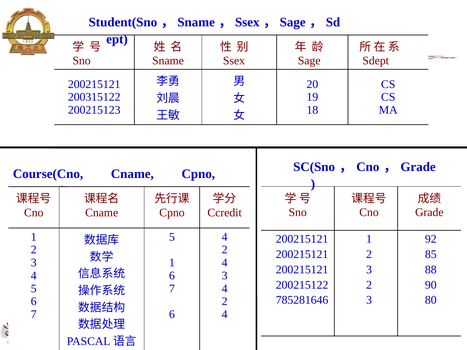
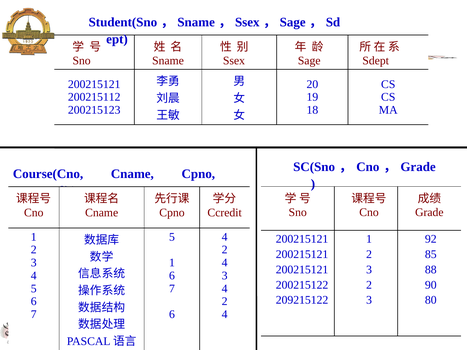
200315122: 200315122 -> 200215112
785281646: 785281646 -> 209215122
